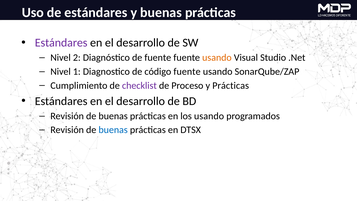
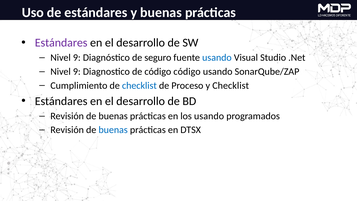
2 at (77, 58): 2 -> 9
de fuente: fuente -> seguro
usando at (217, 58) colour: orange -> blue
1 at (77, 72): 1 -> 9
código fuente: fuente -> código
checklist at (139, 85) colour: purple -> blue
y Prácticas: Prácticas -> Checklist
